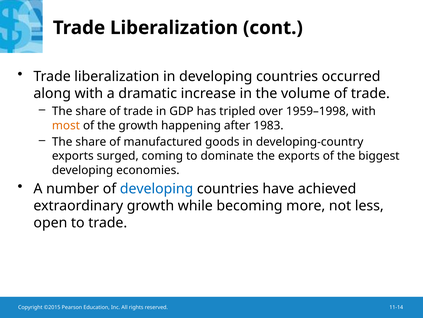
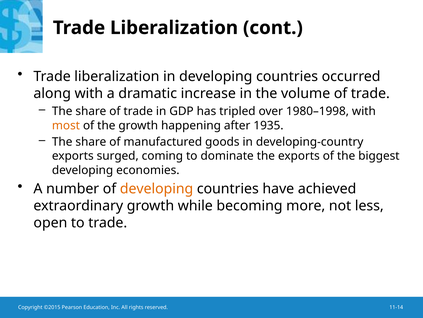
1959–1998: 1959–1998 -> 1980–1998
1983: 1983 -> 1935
developing at (157, 188) colour: blue -> orange
